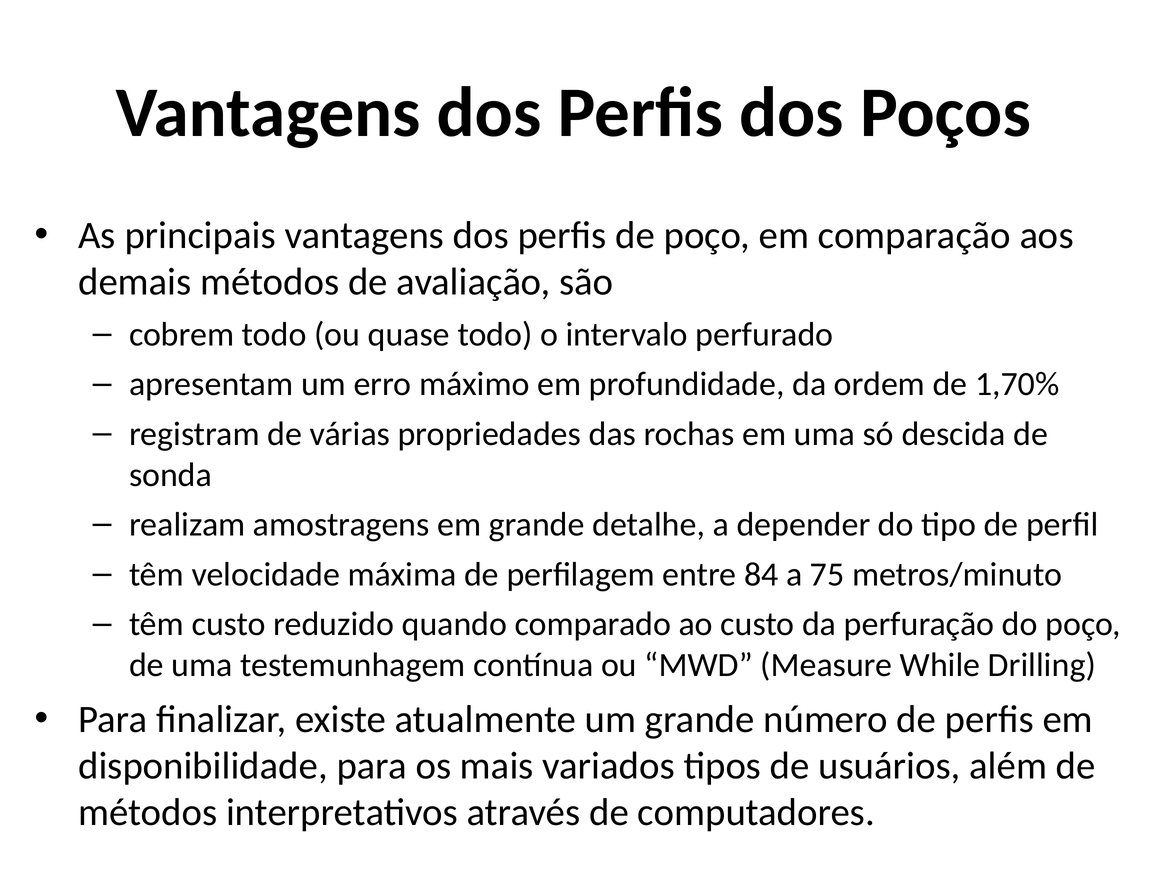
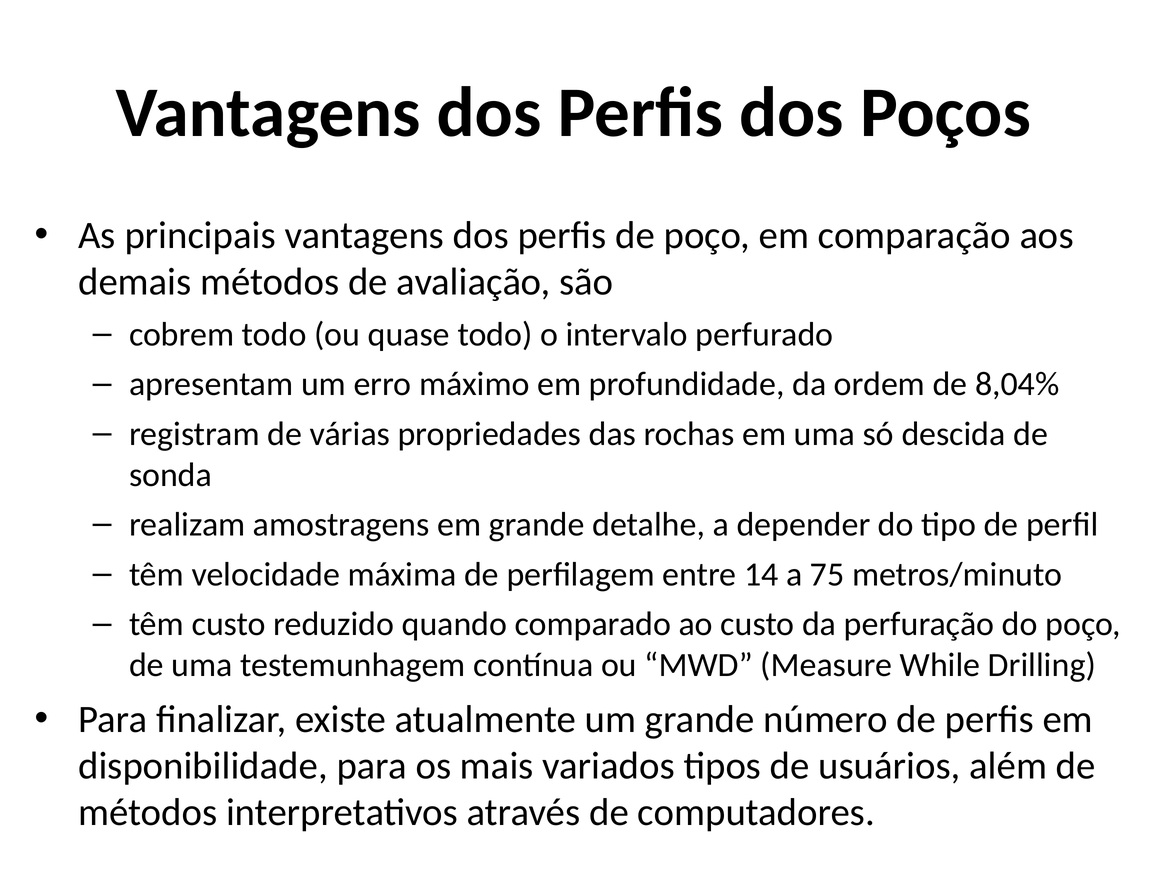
1,70%: 1,70% -> 8,04%
84: 84 -> 14
